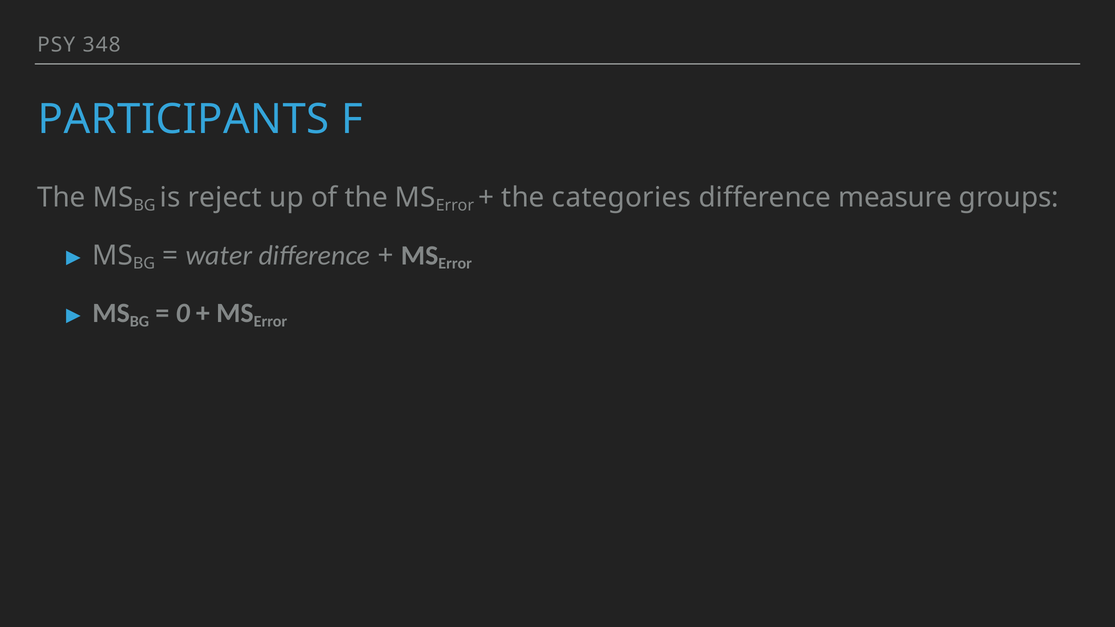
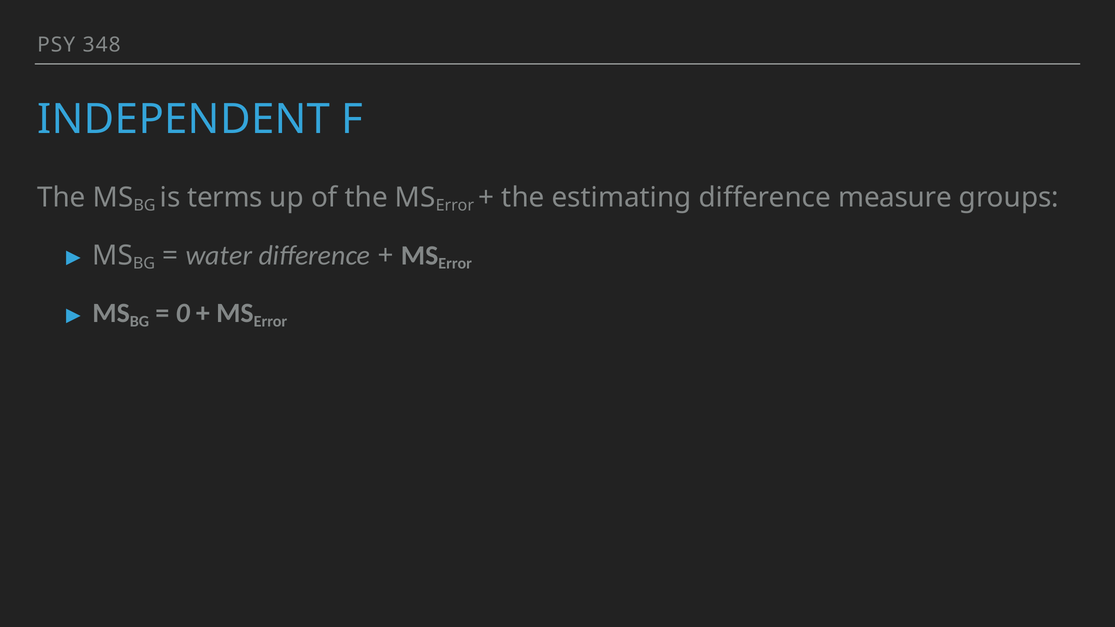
PARTICIPANTS: PARTICIPANTS -> INDEPENDENT
reject: reject -> terms
categories: categories -> estimating
